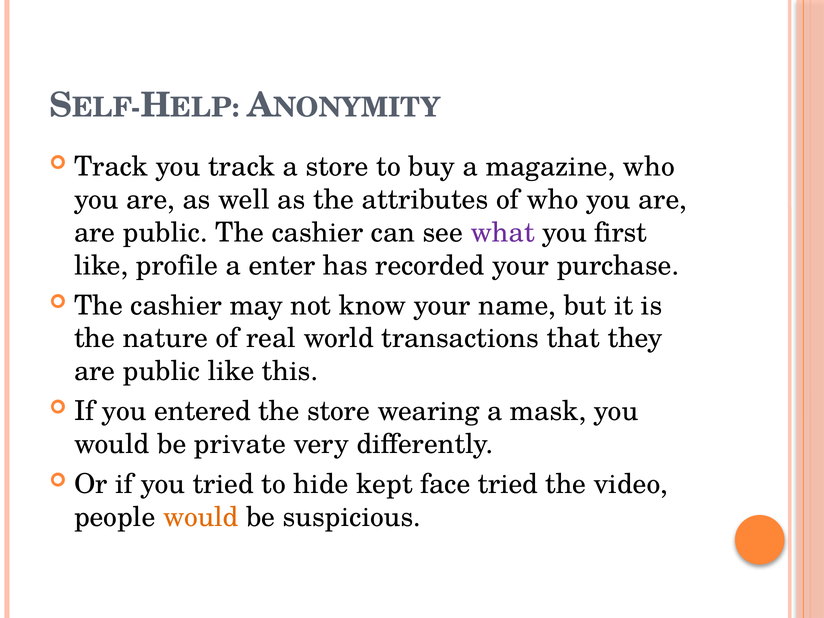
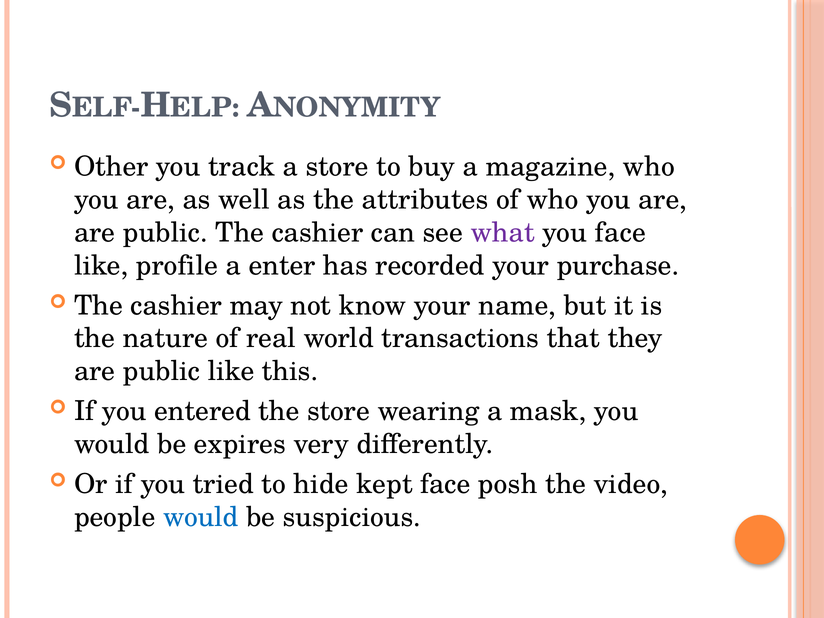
Track at (111, 167): Track -> Other
you first: first -> face
private: private -> expires
face tried: tried -> posh
would at (201, 517) colour: orange -> blue
